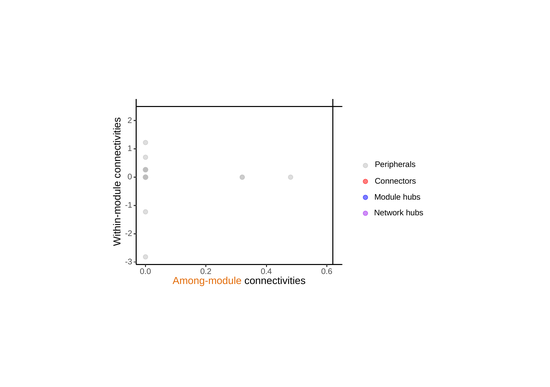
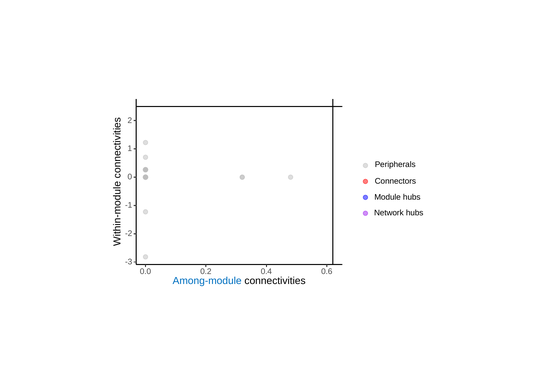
Among-module colour: orange -> blue
